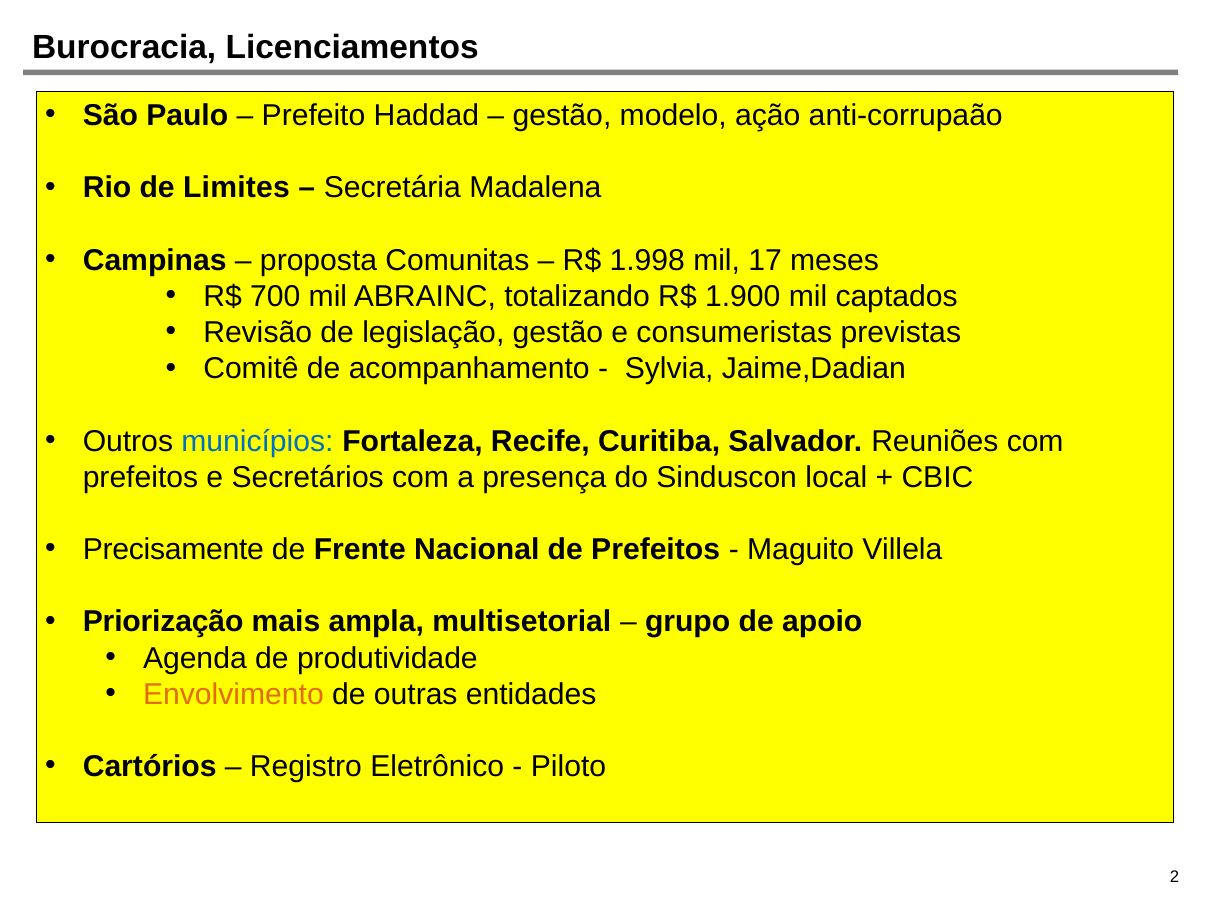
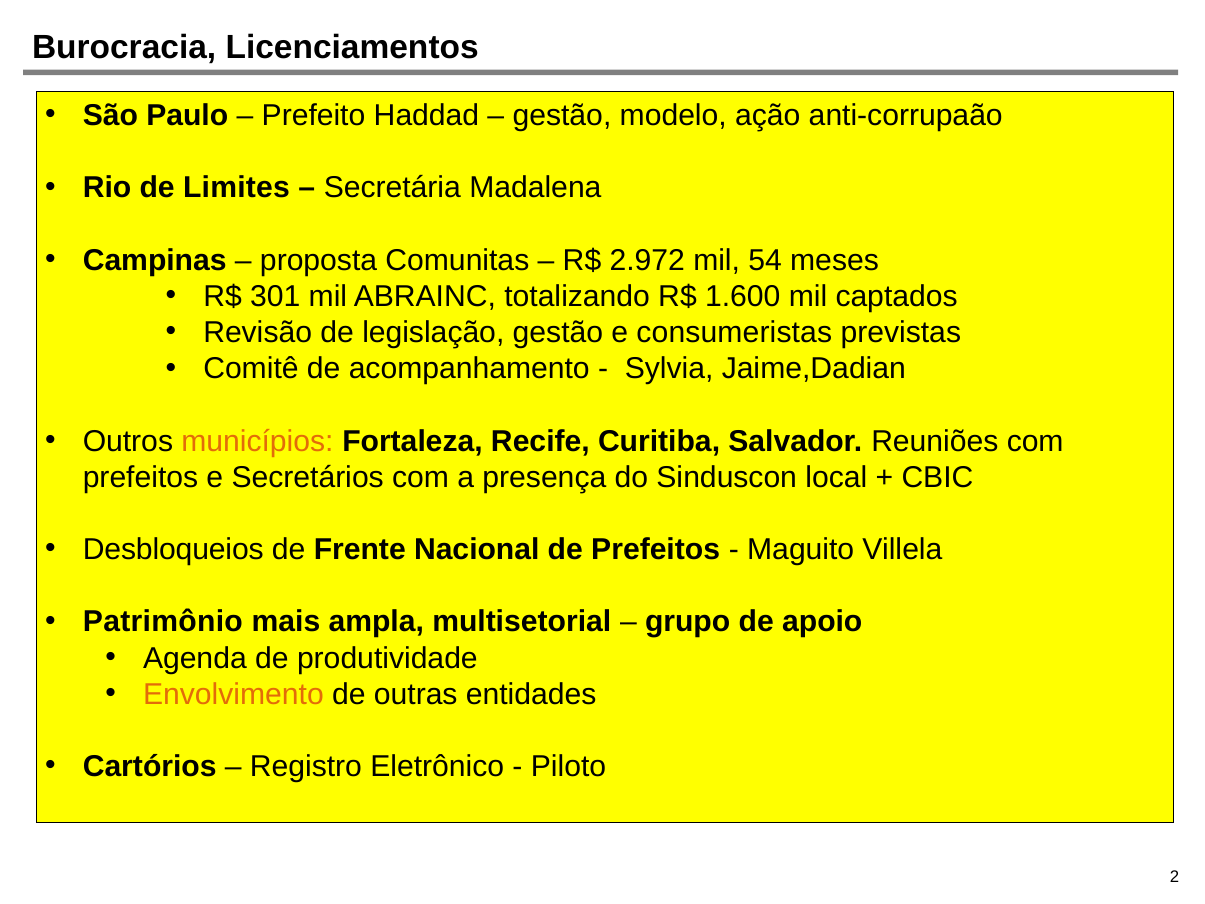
1.998: 1.998 -> 2.972
17: 17 -> 54
700: 700 -> 301
1.900: 1.900 -> 1.600
municípios colour: blue -> orange
Precisamente: Precisamente -> Desbloqueios
Priorização: Priorização -> Patrimônio
